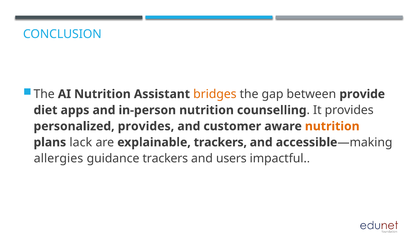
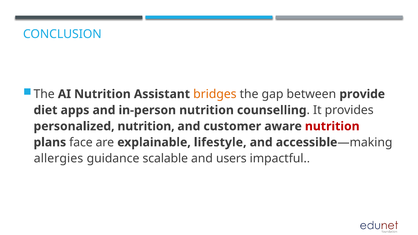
personalized provides: provides -> nutrition
nutrition at (332, 126) colour: orange -> red
lack: lack -> face
explainable trackers: trackers -> lifestyle
guidance trackers: trackers -> scalable
